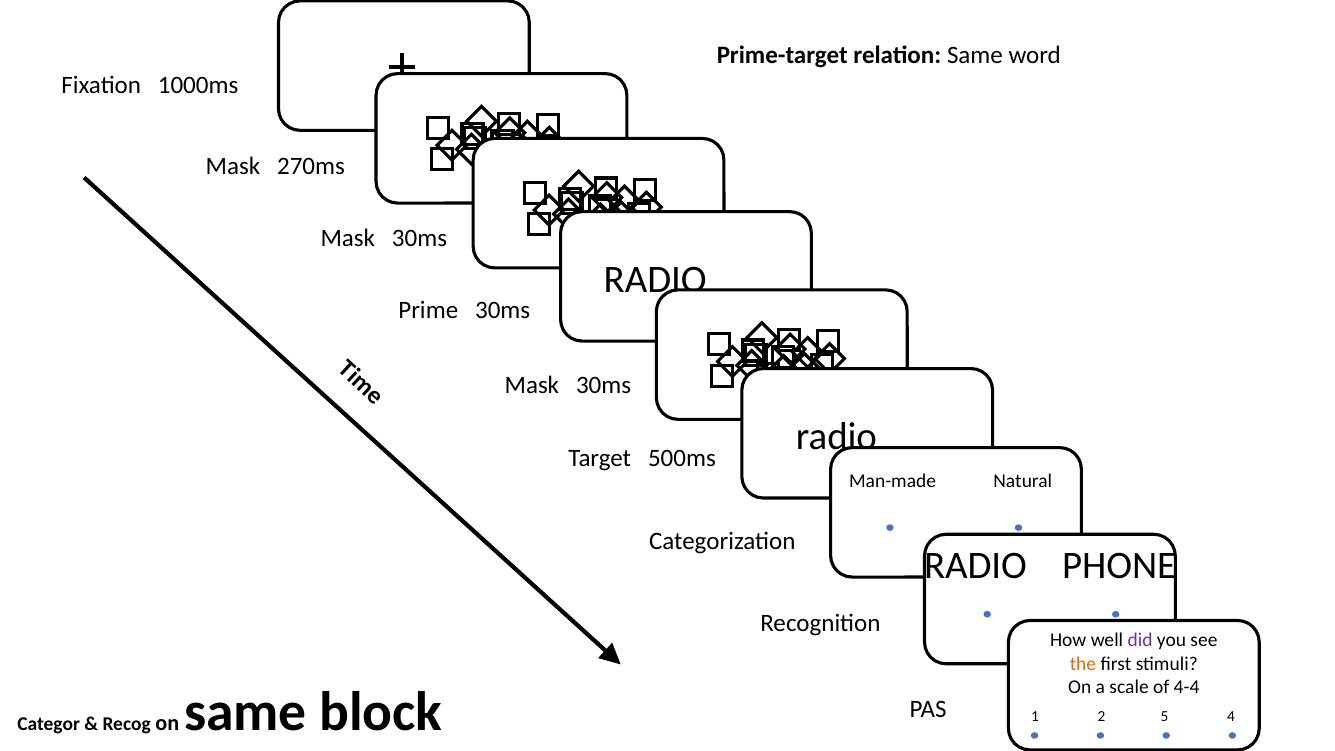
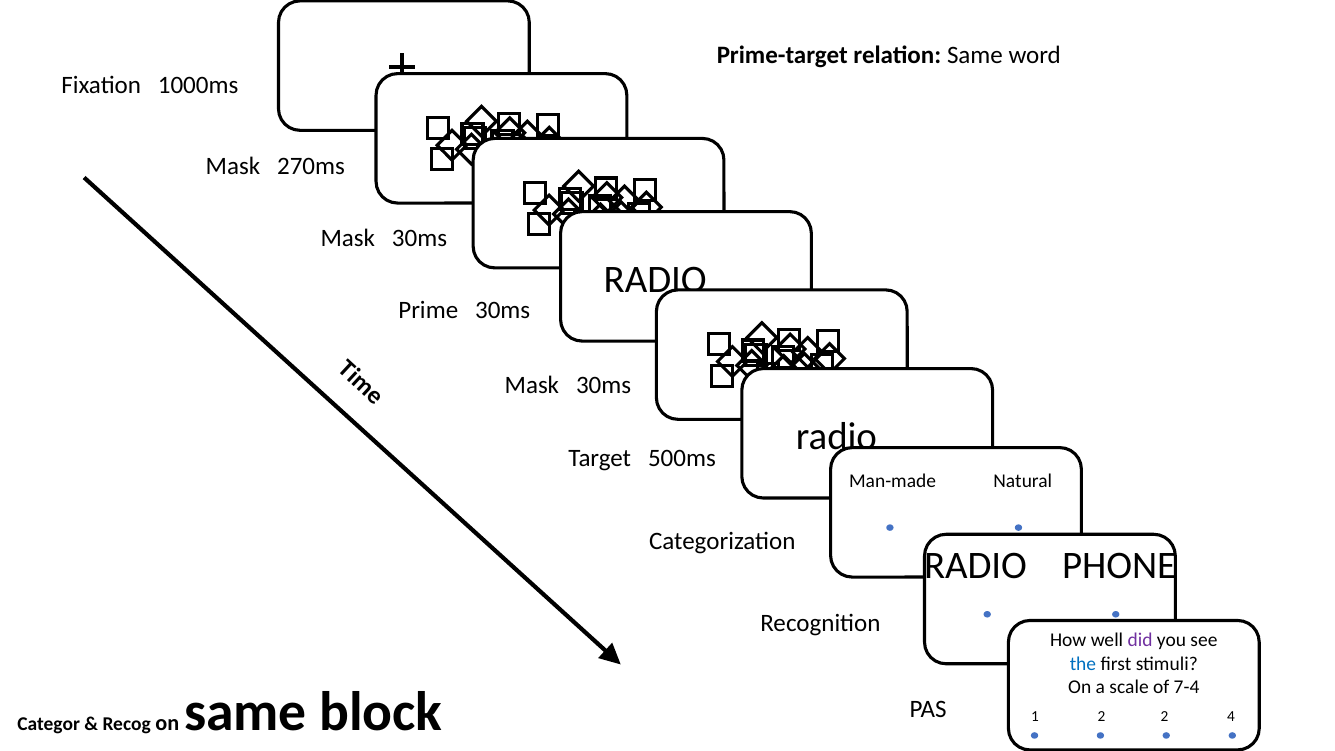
the colour: orange -> blue
4-4: 4-4 -> 7-4
2 5: 5 -> 2
